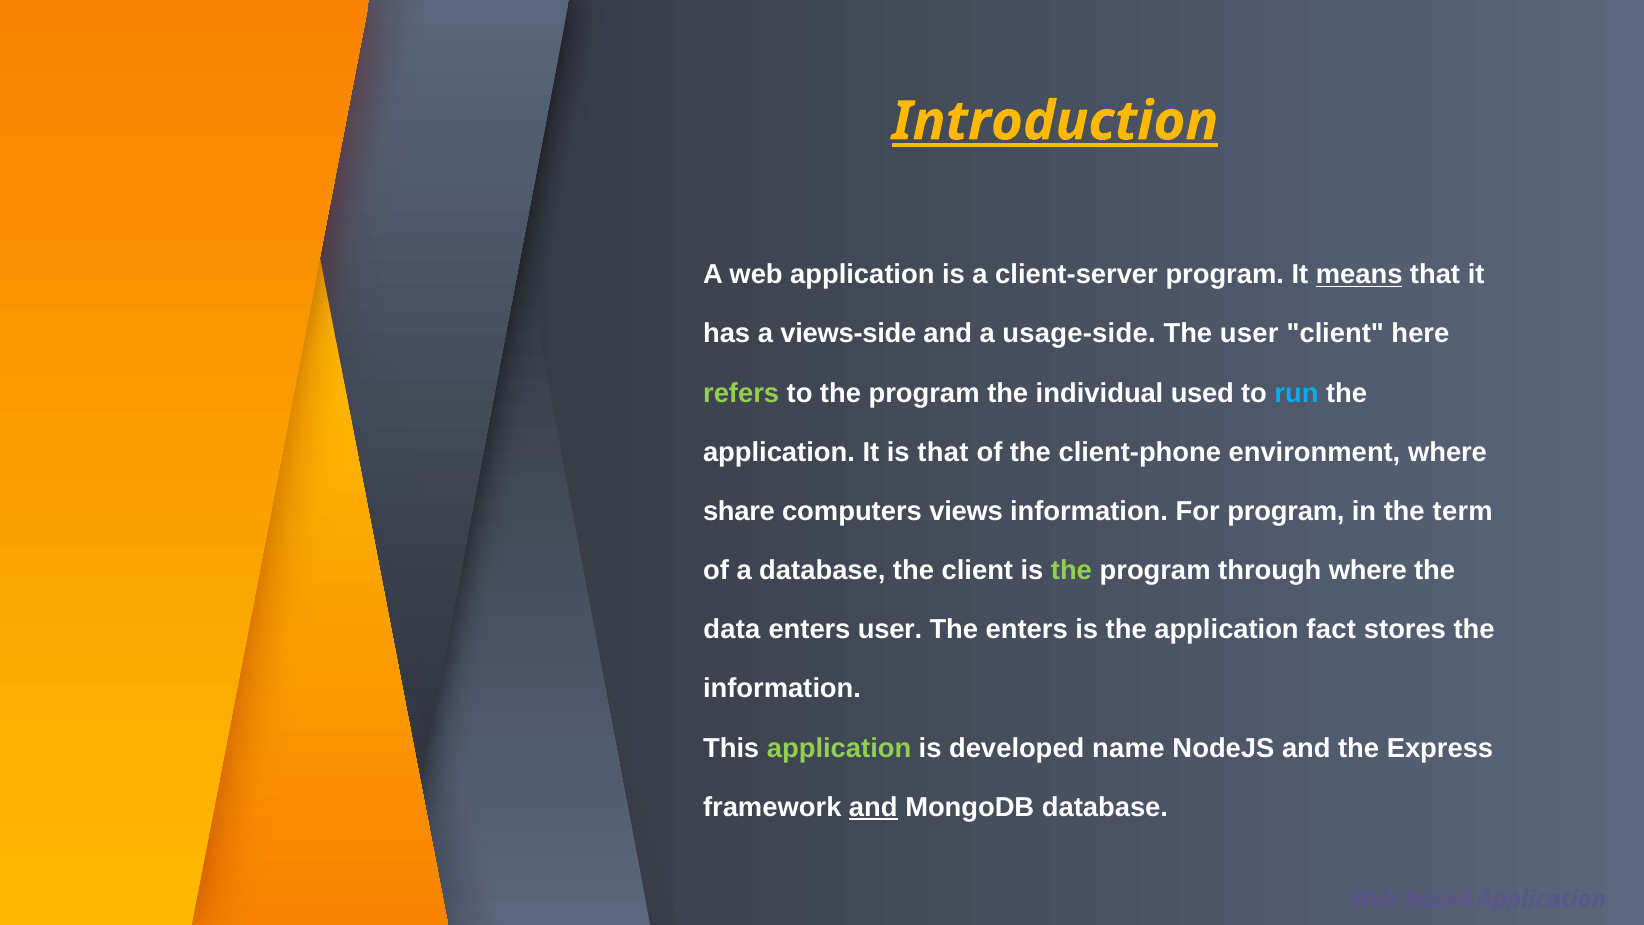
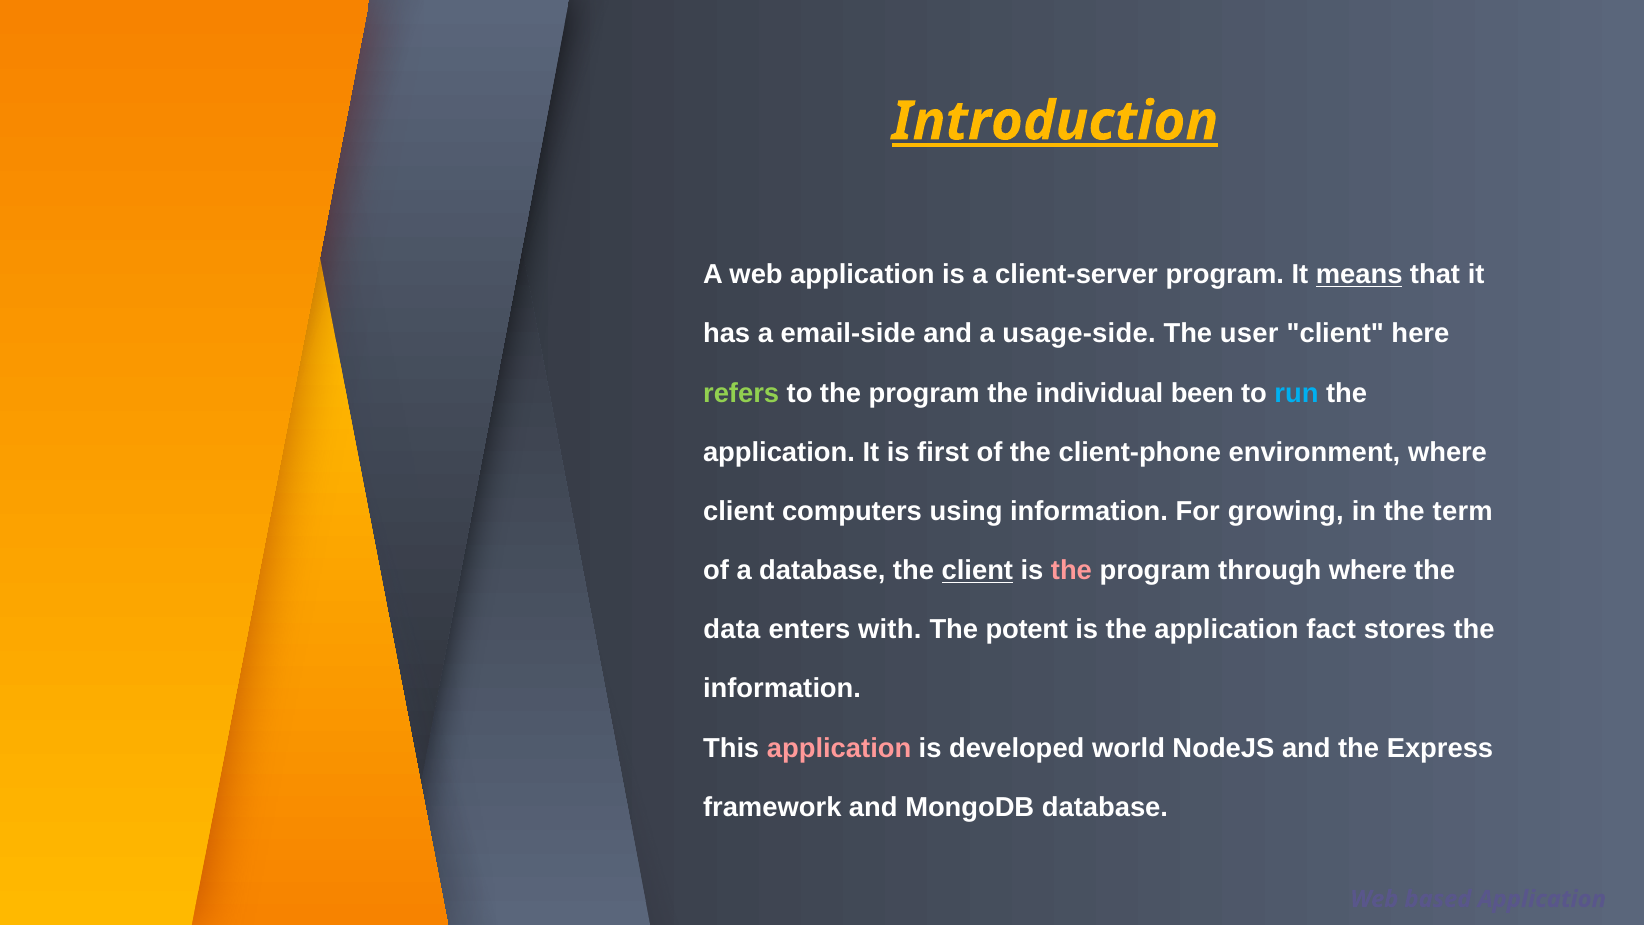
views-side: views-side -> email-side
used: used -> been
is that: that -> first
share at (739, 511): share -> client
views: views -> using
For program: program -> growing
client at (977, 570) underline: none -> present
the at (1071, 570) colour: light green -> pink
enters user: user -> with
The enters: enters -> potent
application at (839, 748) colour: light green -> pink
name: name -> world
and at (873, 807) underline: present -> none
